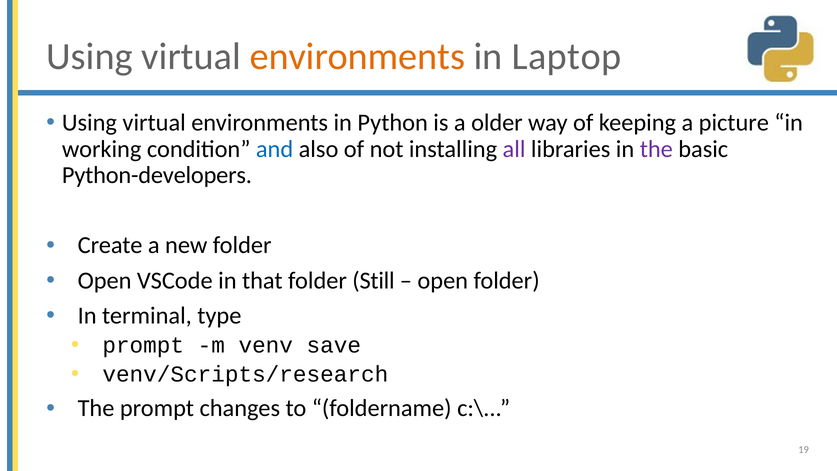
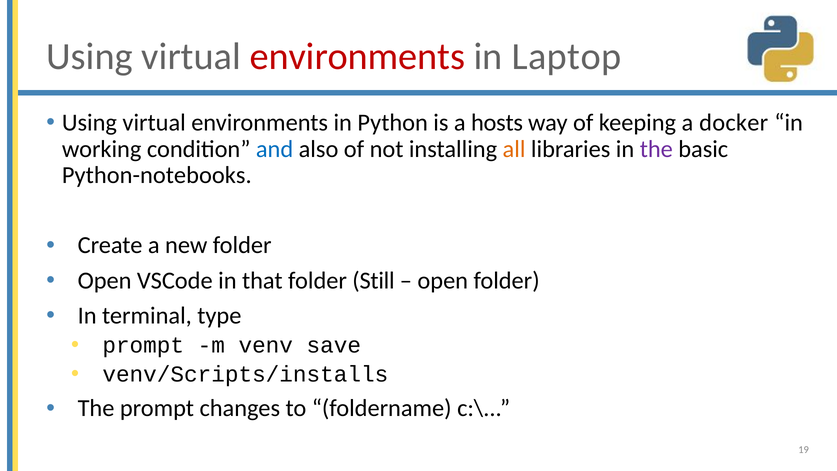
environments at (357, 56) colour: orange -> red
older: older -> hosts
picture: picture -> docker
all colour: purple -> orange
Python-developers: Python-developers -> Python-notebooks
venv/Scripts/research: venv/Scripts/research -> venv/Scripts/installs
